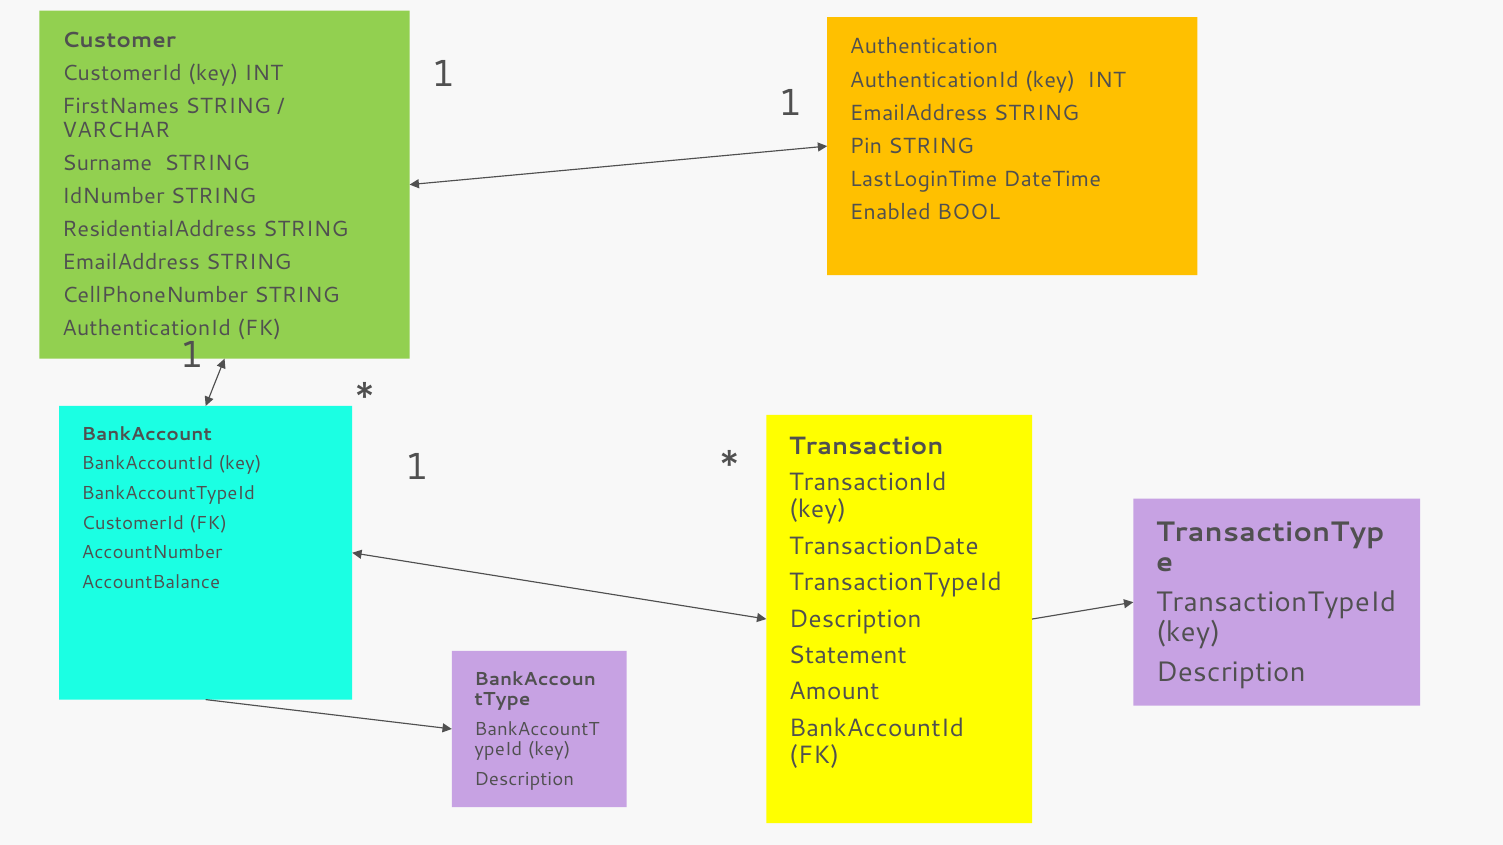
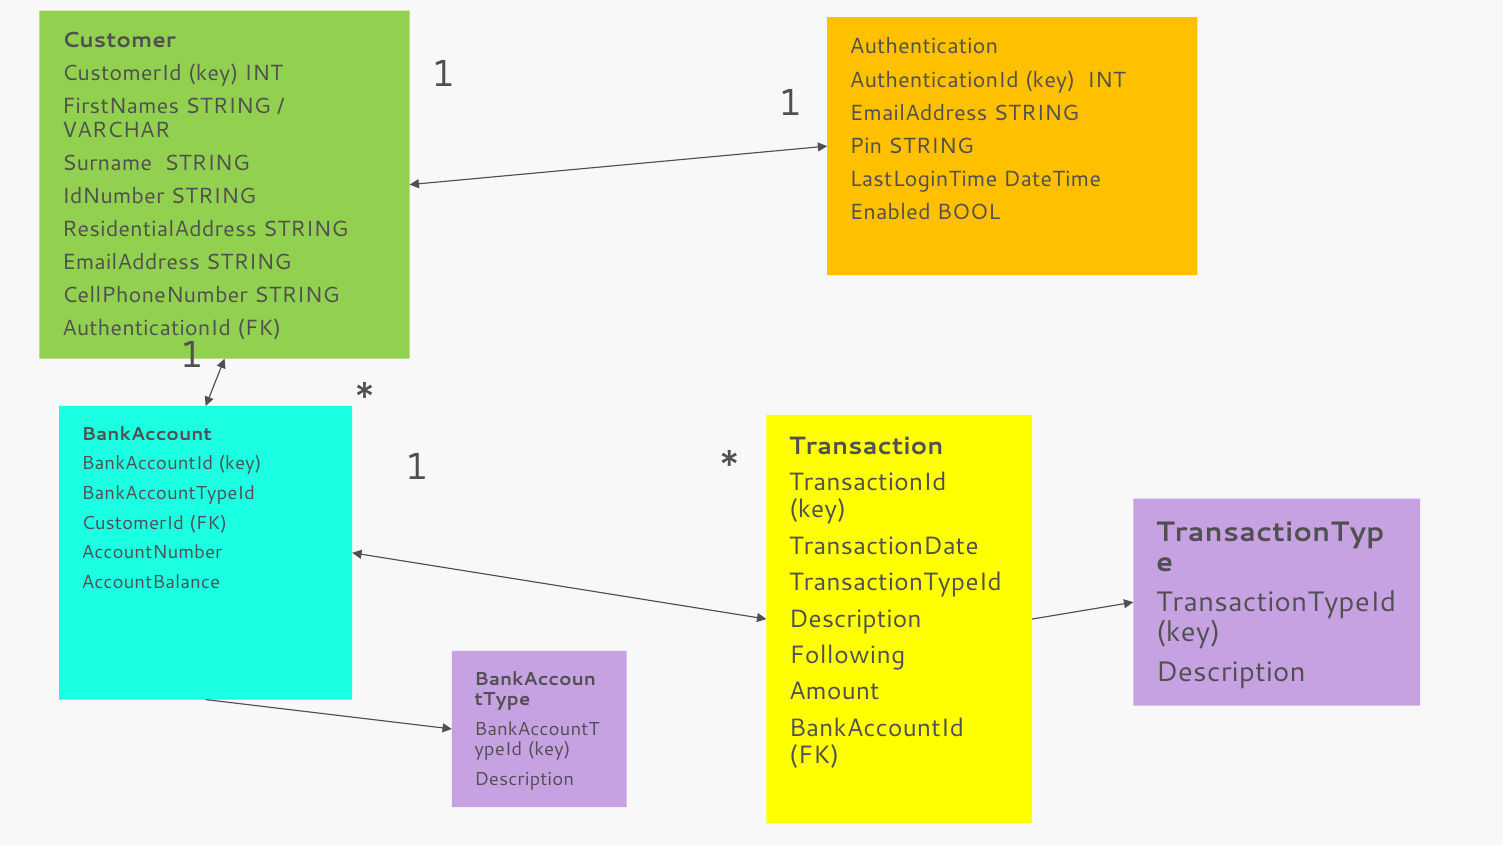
Statement: Statement -> Following
